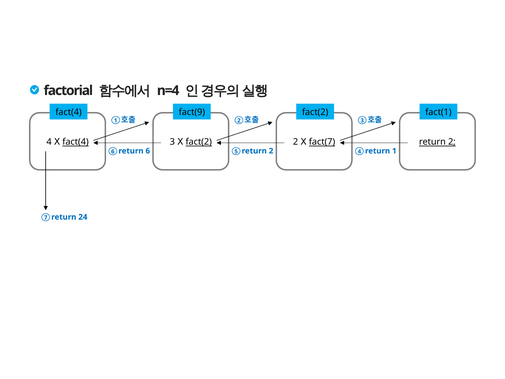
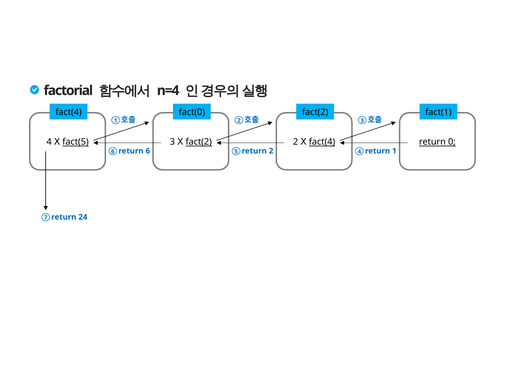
fact(9: fact(9 -> fact(0
Ⅹ fact(4: fact(4 -> fact(5
Ⅹ fact(7: fact(7 -> fact(4
2 at (452, 142): 2 -> 0
